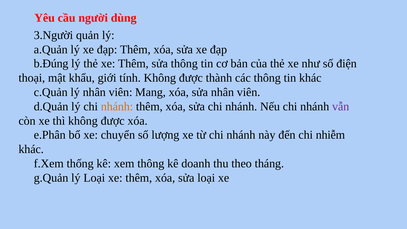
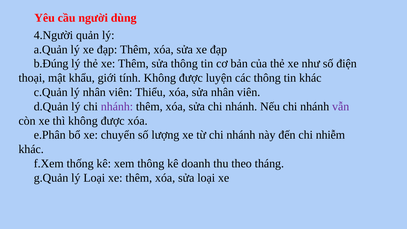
3.Người: 3.Người -> 4.Người
thành: thành -> luyện
Mang: Mang -> Thiểu
nhánh at (117, 106) colour: orange -> purple
